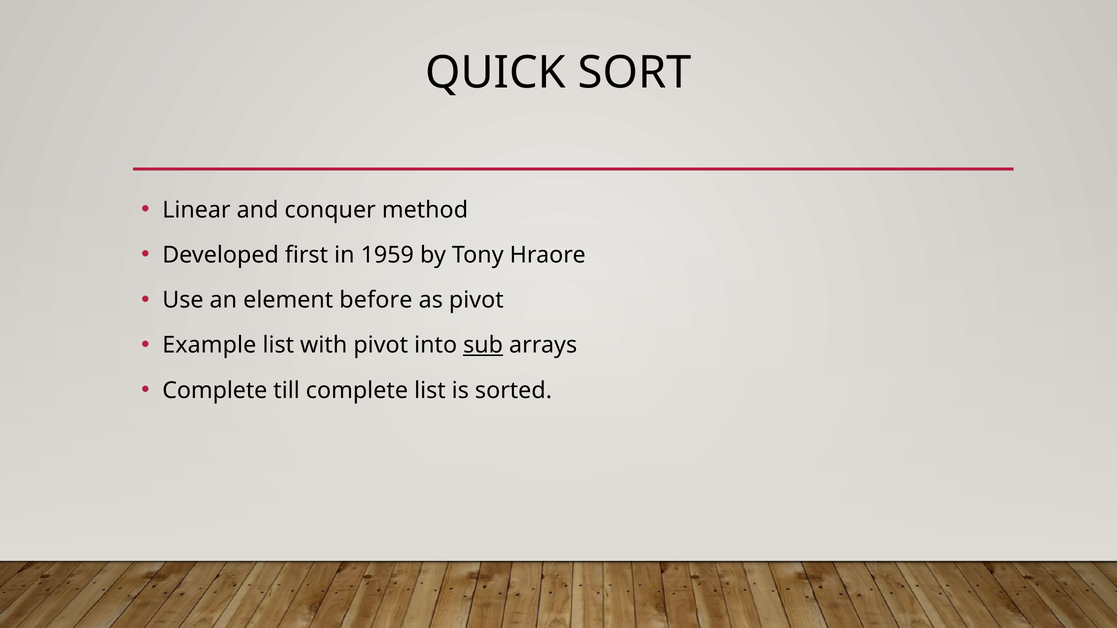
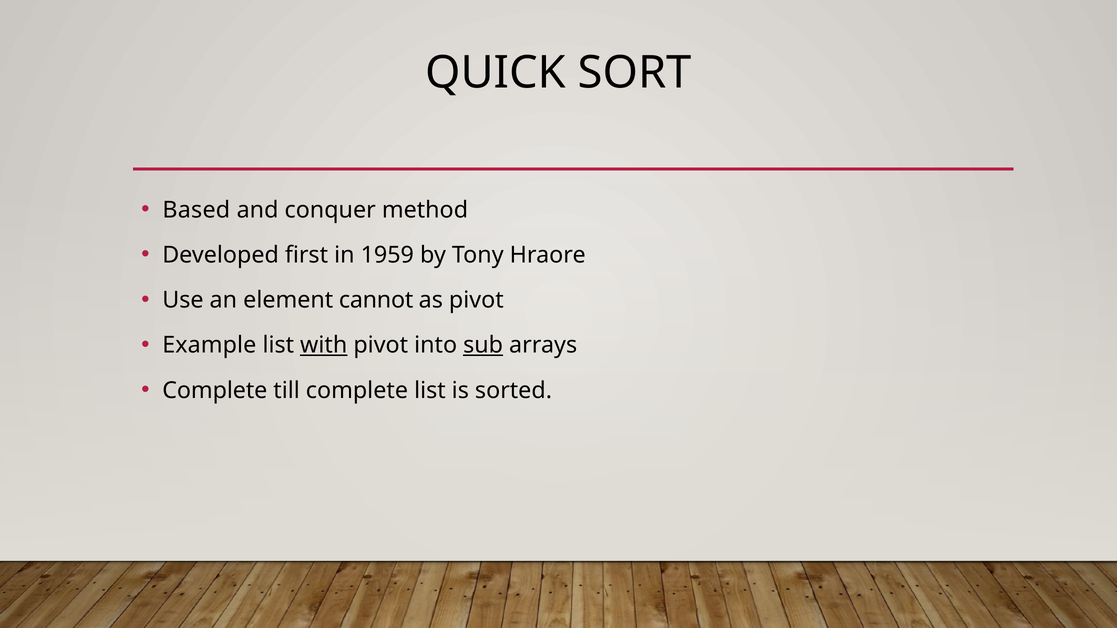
Linear: Linear -> Based
before: before -> cannot
with underline: none -> present
